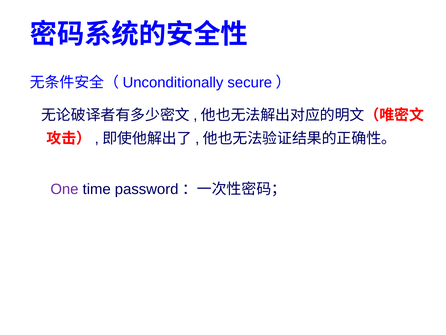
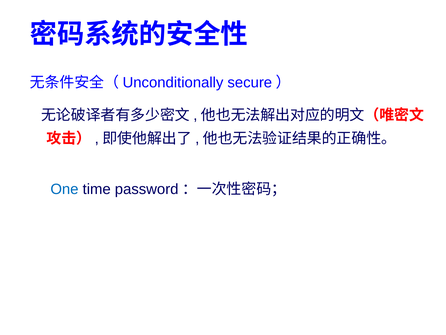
One colour: purple -> blue
